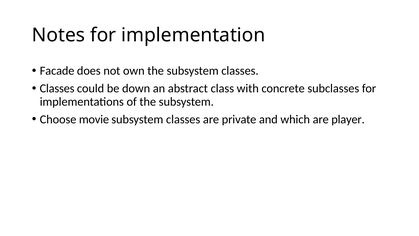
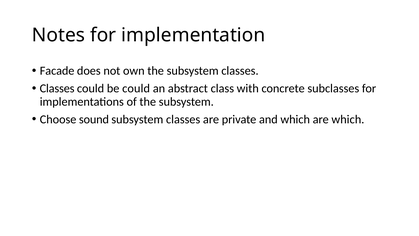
be down: down -> could
movie: movie -> sound
are player: player -> which
